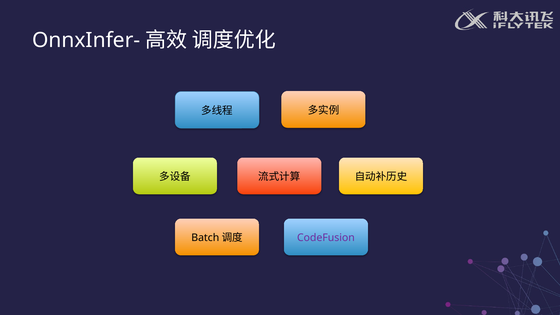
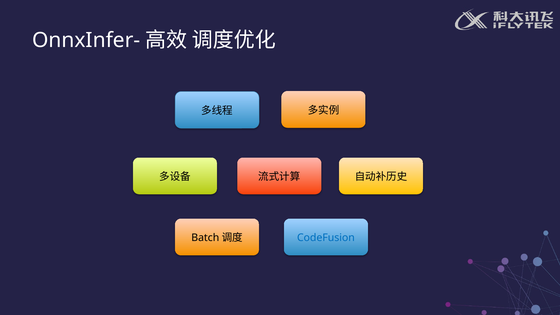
CodeFusion colour: purple -> blue
